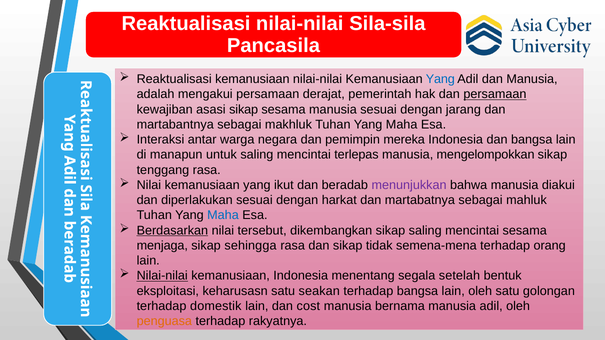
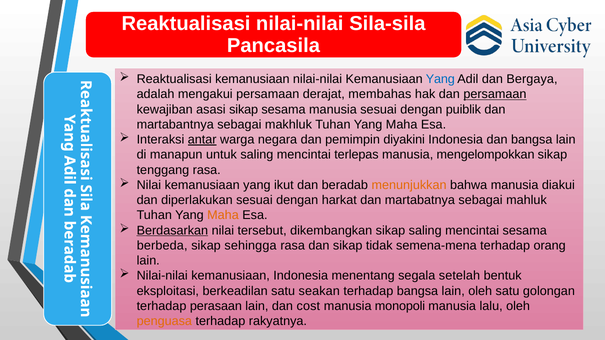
dan Manusia: Manusia -> Bergaya
pemerintah: pemerintah -> membahas
jarang: jarang -> puiblik
antar underline: none -> present
mereka: mereka -> diyakini
menunjukkan colour: purple -> orange
Maha at (223, 215) colour: blue -> orange
menjaga: menjaga -> berbeda
Nilai-nilai at (162, 276) underline: present -> none
keharusasn: keharusasn -> berkeadilan
domestik: domestik -> perasaan
bernama: bernama -> monopoli
manusia adil: adil -> lalu
